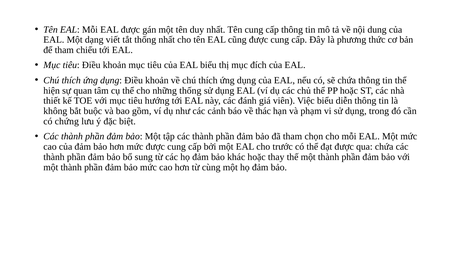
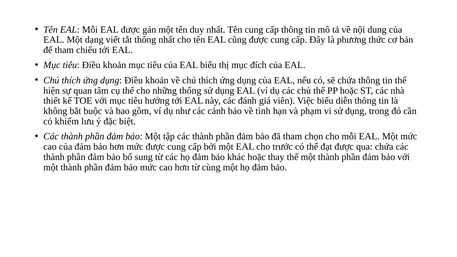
thác: thác -> tình
chứng: chứng -> khiếm
